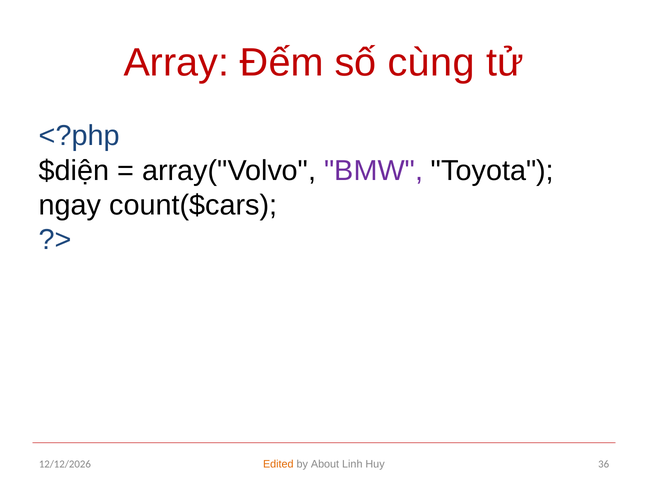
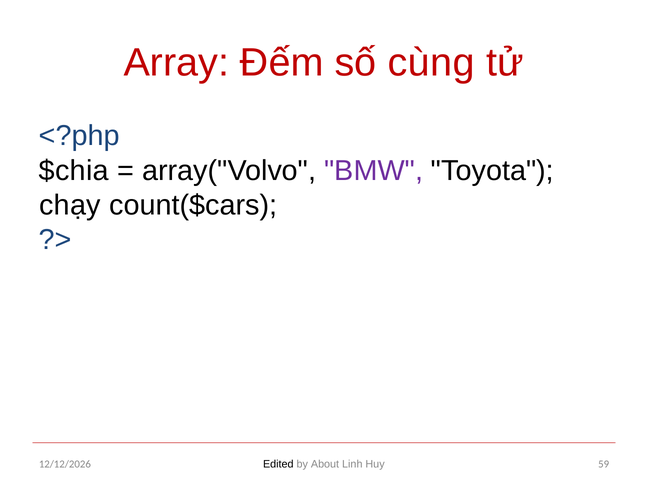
$diện: $diện -> $chia
ngay: ngay -> chạy
Edited colour: orange -> black
36: 36 -> 59
